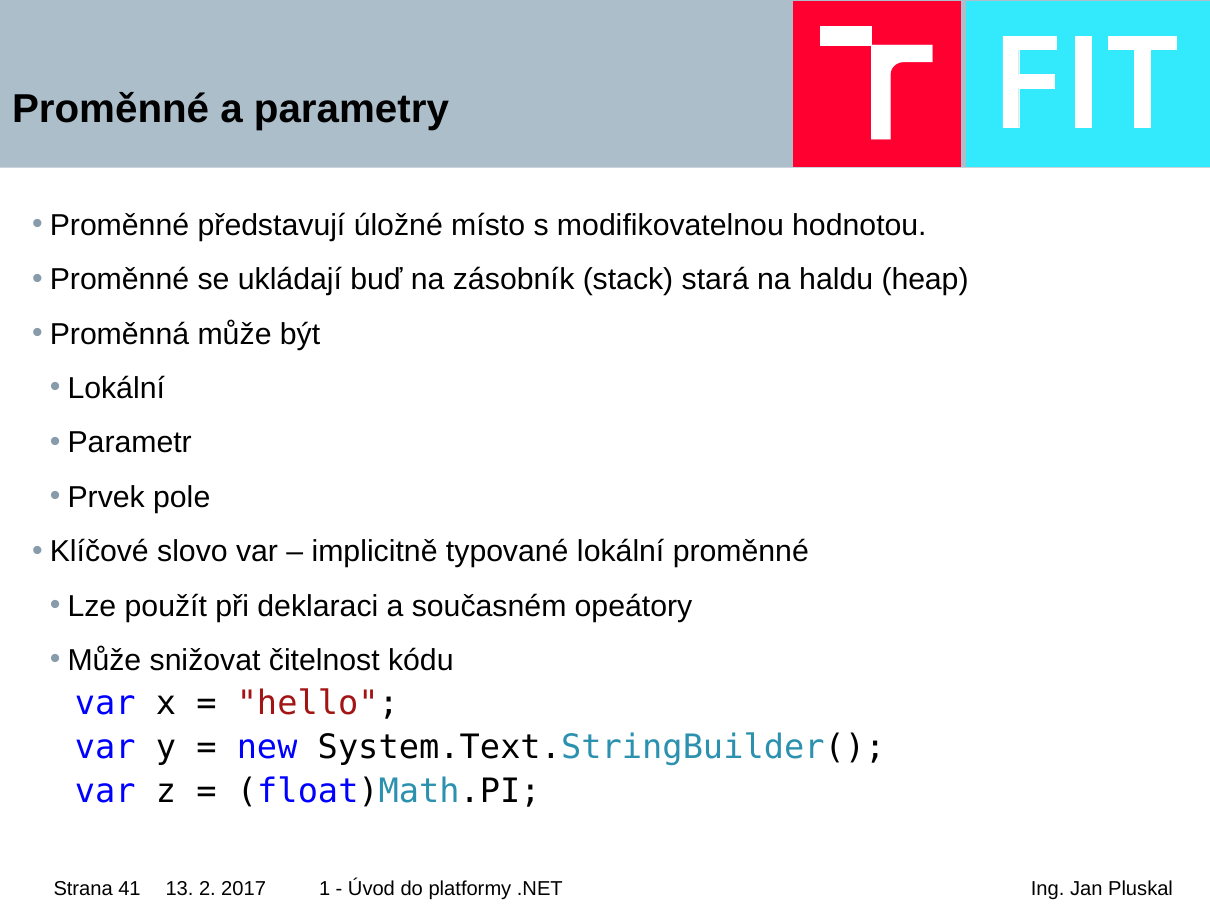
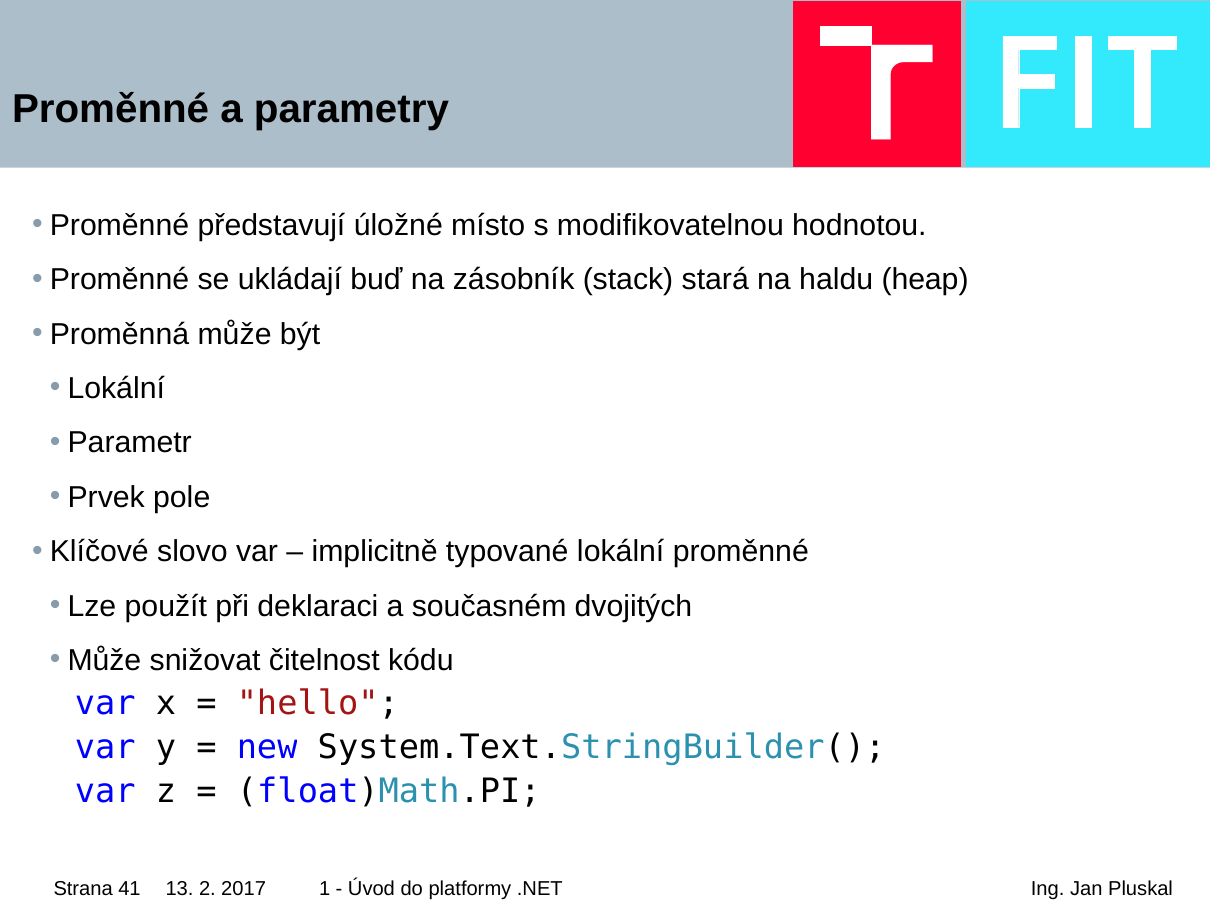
opeátory: opeátory -> dvojitých
